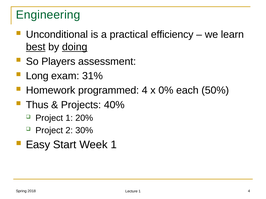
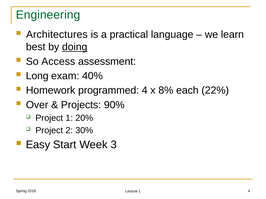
Unconditional: Unconditional -> Architectures
efficiency: efficiency -> language
best underline: present -> none
Players: Players -> Access
31%: 31% -> 40%
0%: 0% -> 8%
50%: 50% -> 22%
Thus: Thus -> Over
40%: 40% -> 90%
Week 1: 1 -> 3
